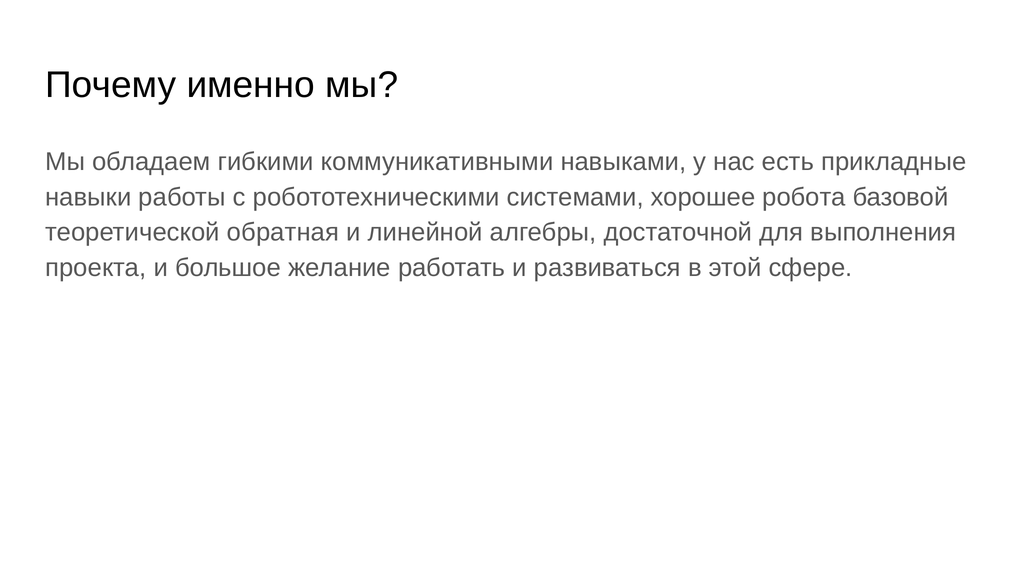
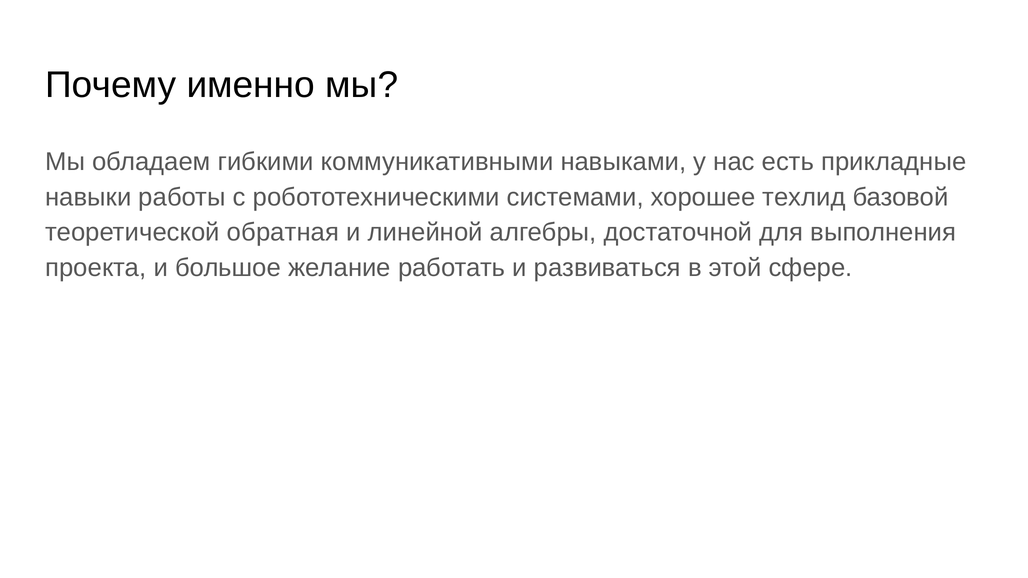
робота: робота -> техлид
